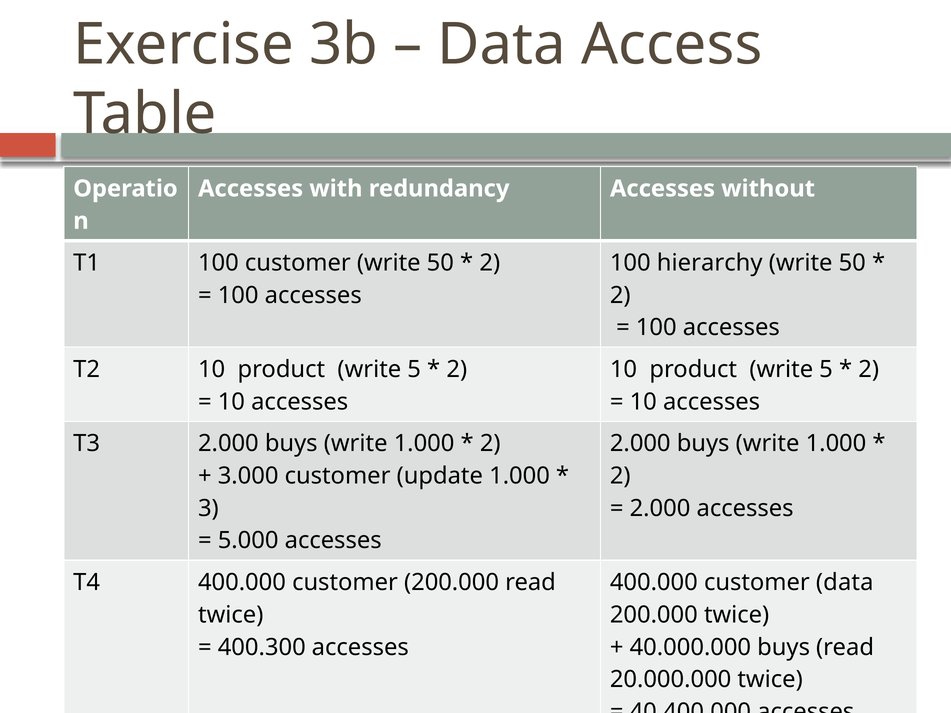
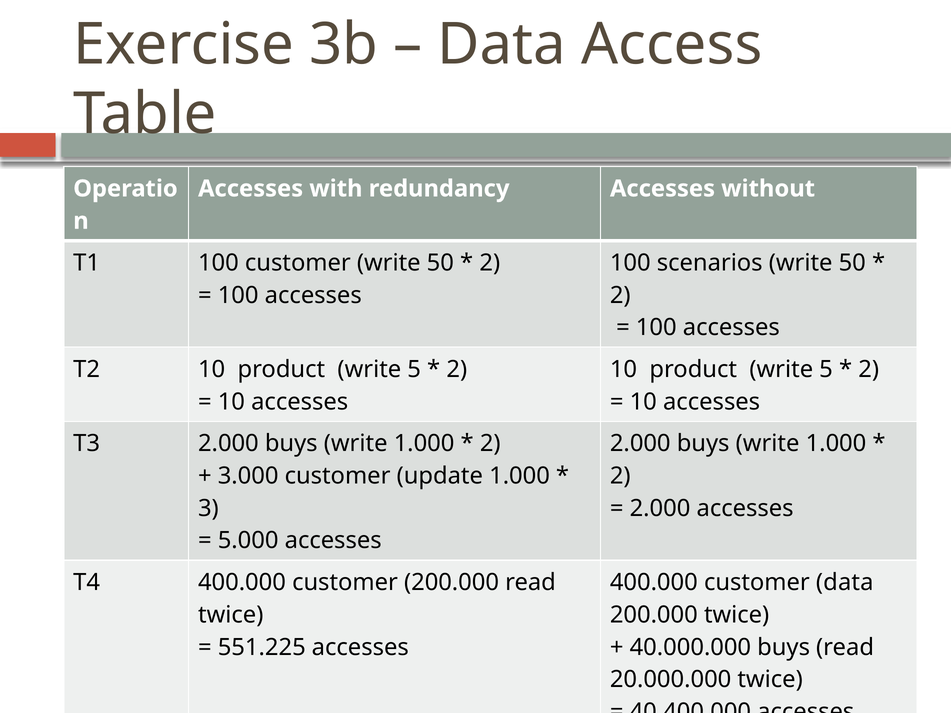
hierarchy: hierarchy -> scenarios
400.300: 400.300 -> 551.225
